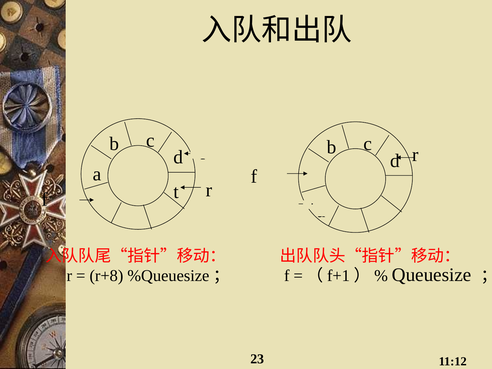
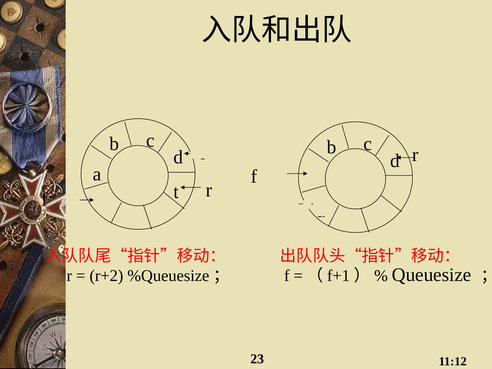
r+8: r+8 -> r+2
